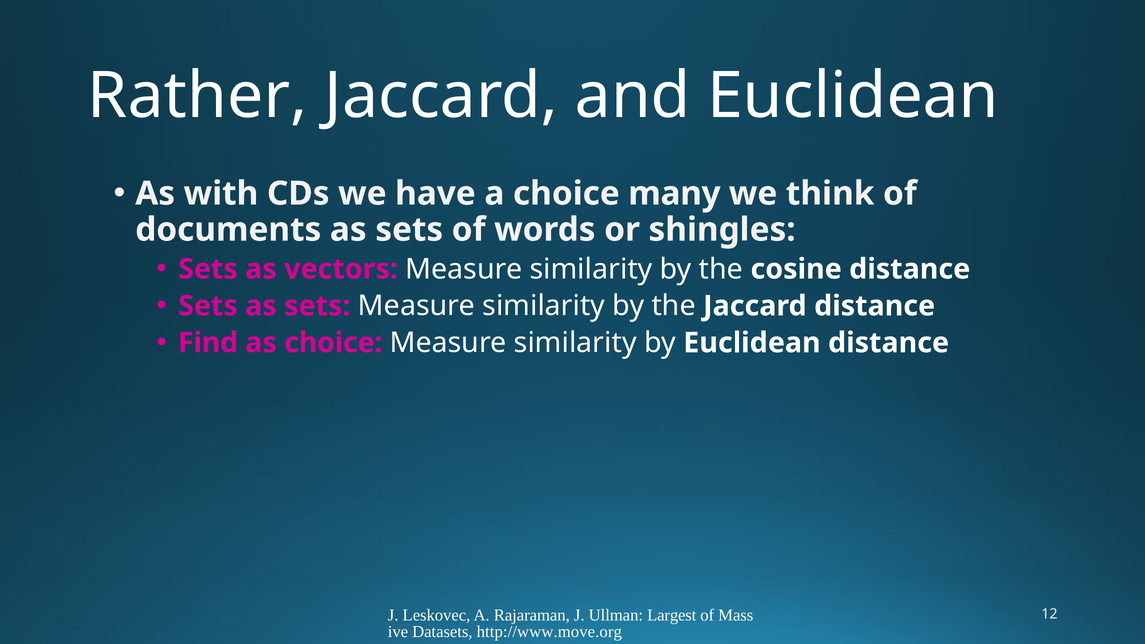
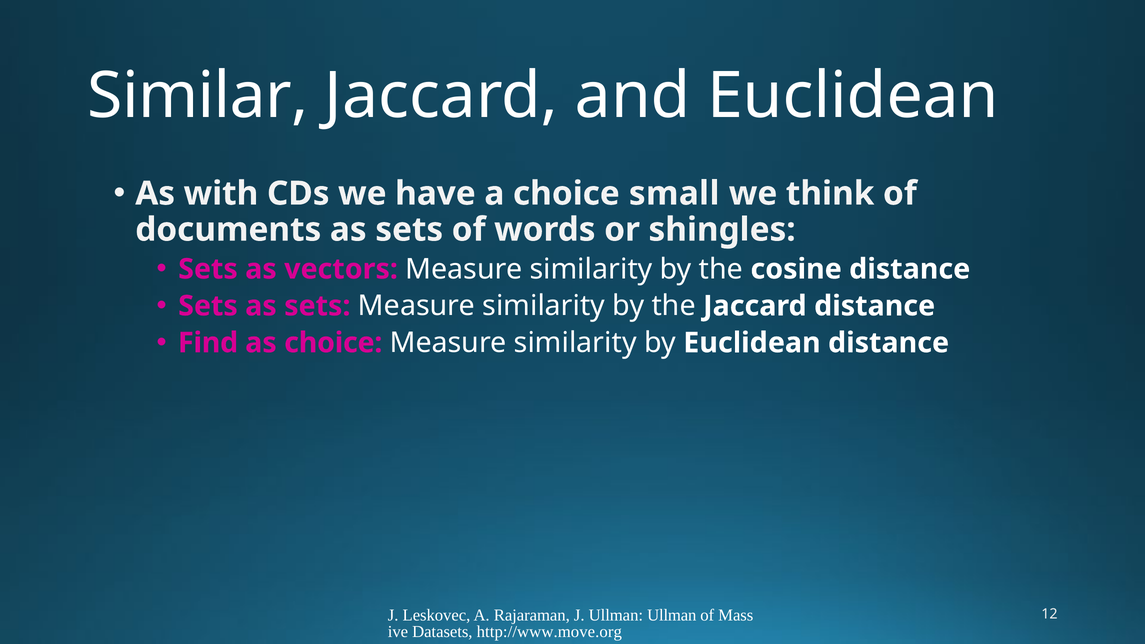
Rather: Rather -> Similar
many: many -> small
Ullman Largest: Largest -> Ullman
